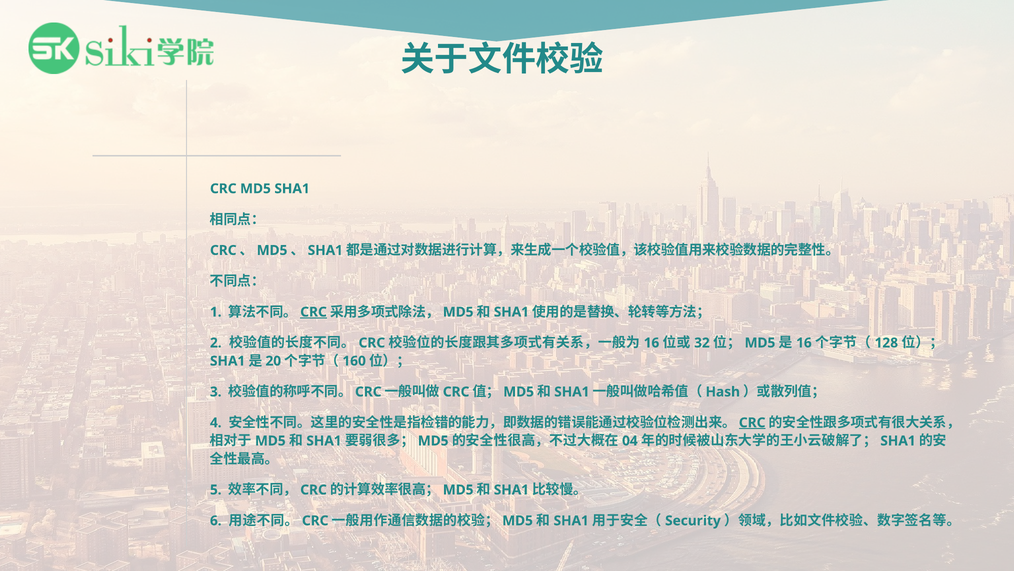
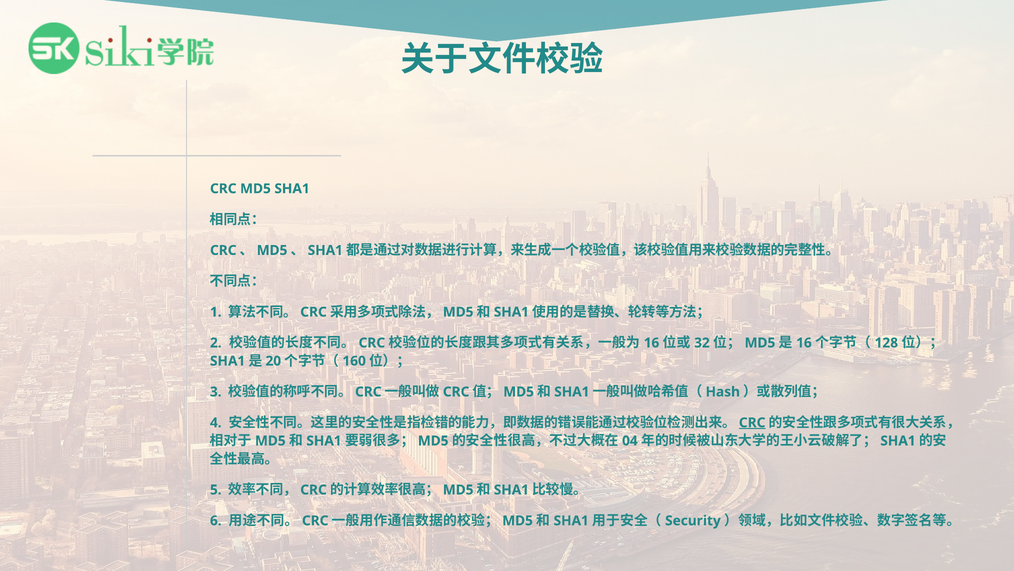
CRC at (314, 312) underline: present -> none
